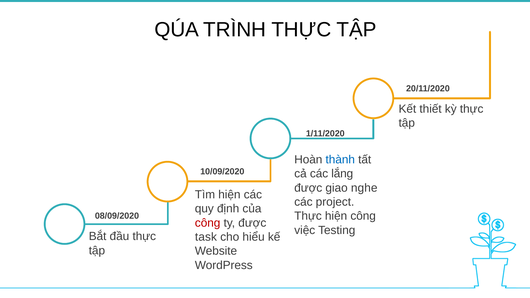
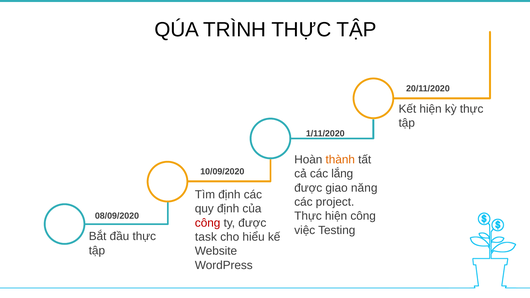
Kết thiết: thiết -> hiện
thành colour: blue -> orange
nghe: nghe -> năng
Tìm hiện: hiện -> định
